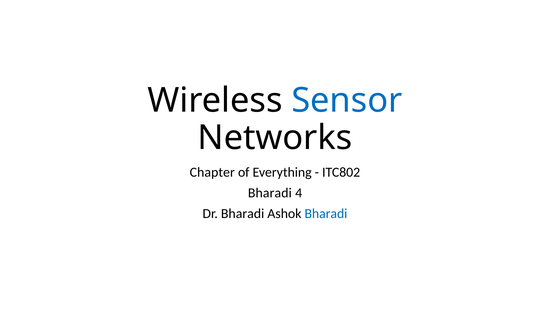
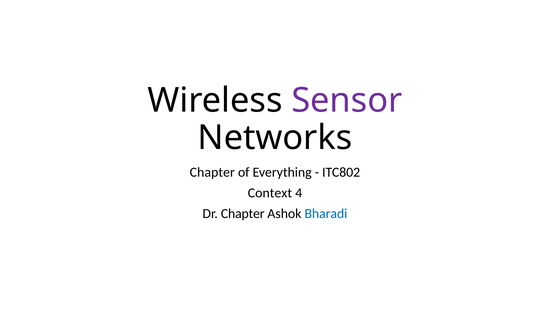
Sensor colour: blue -> purple
Bharadi at (270, 192): Bharadi -> Context
Dr Bharadi: Bharadi -> Chapter
